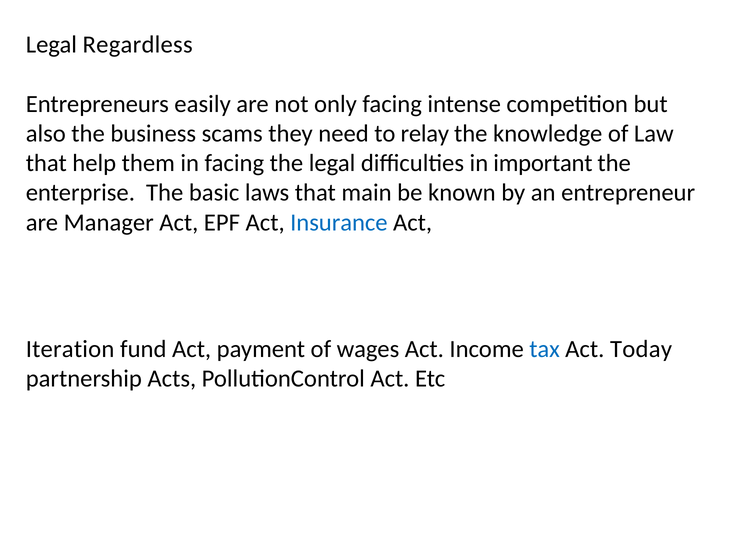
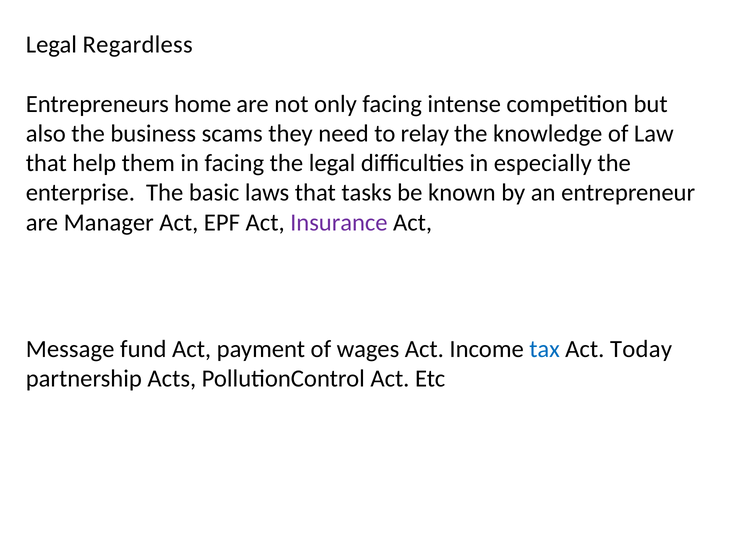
easily: easily -> home
important: important -> especially
main: main -> tasks
Insurance colour: blue -> purple
Iteration: Iteration -> Message
